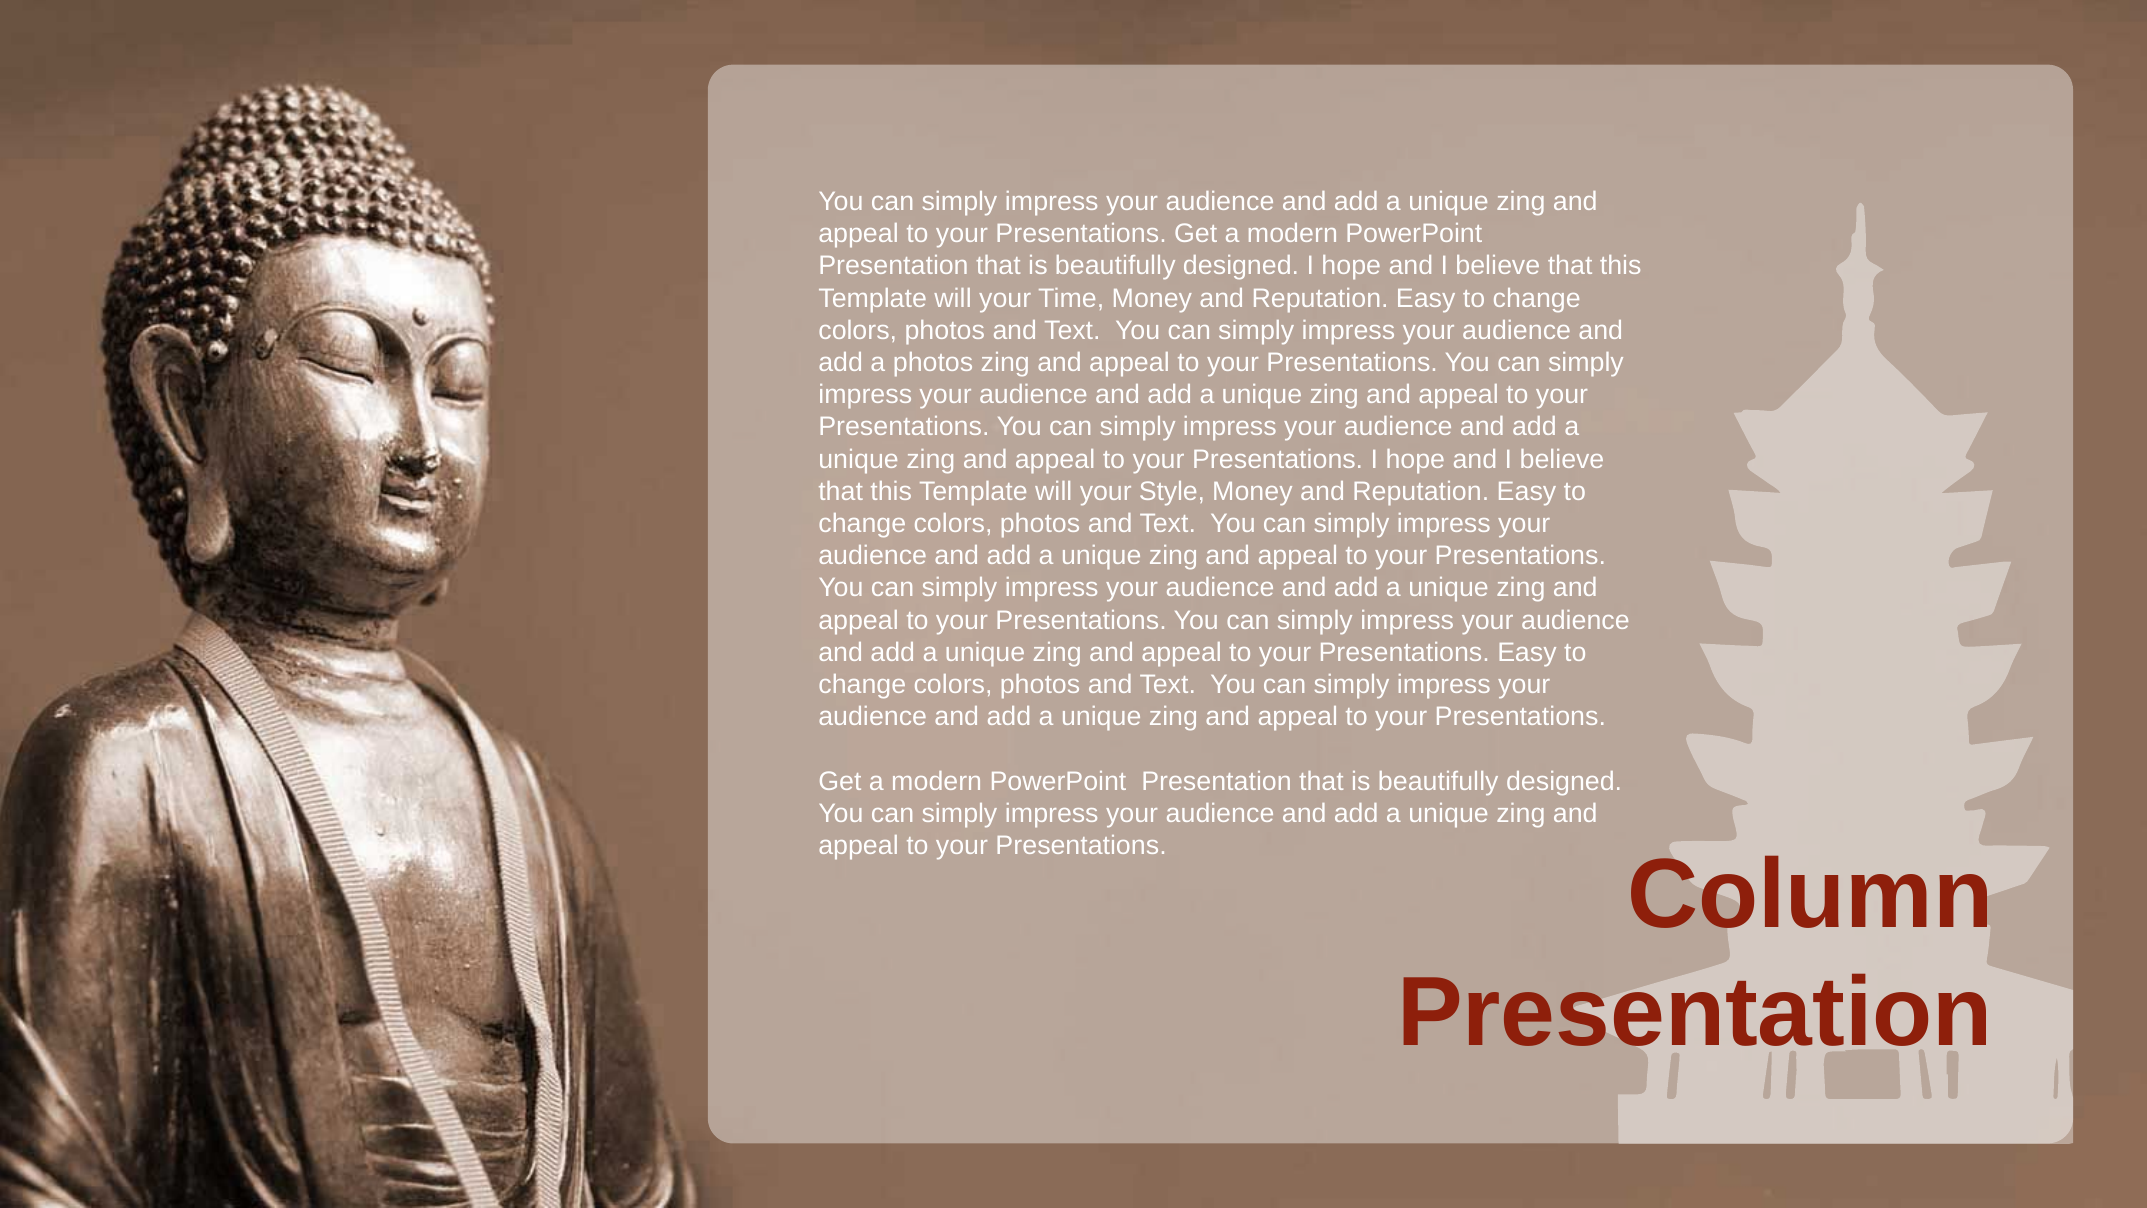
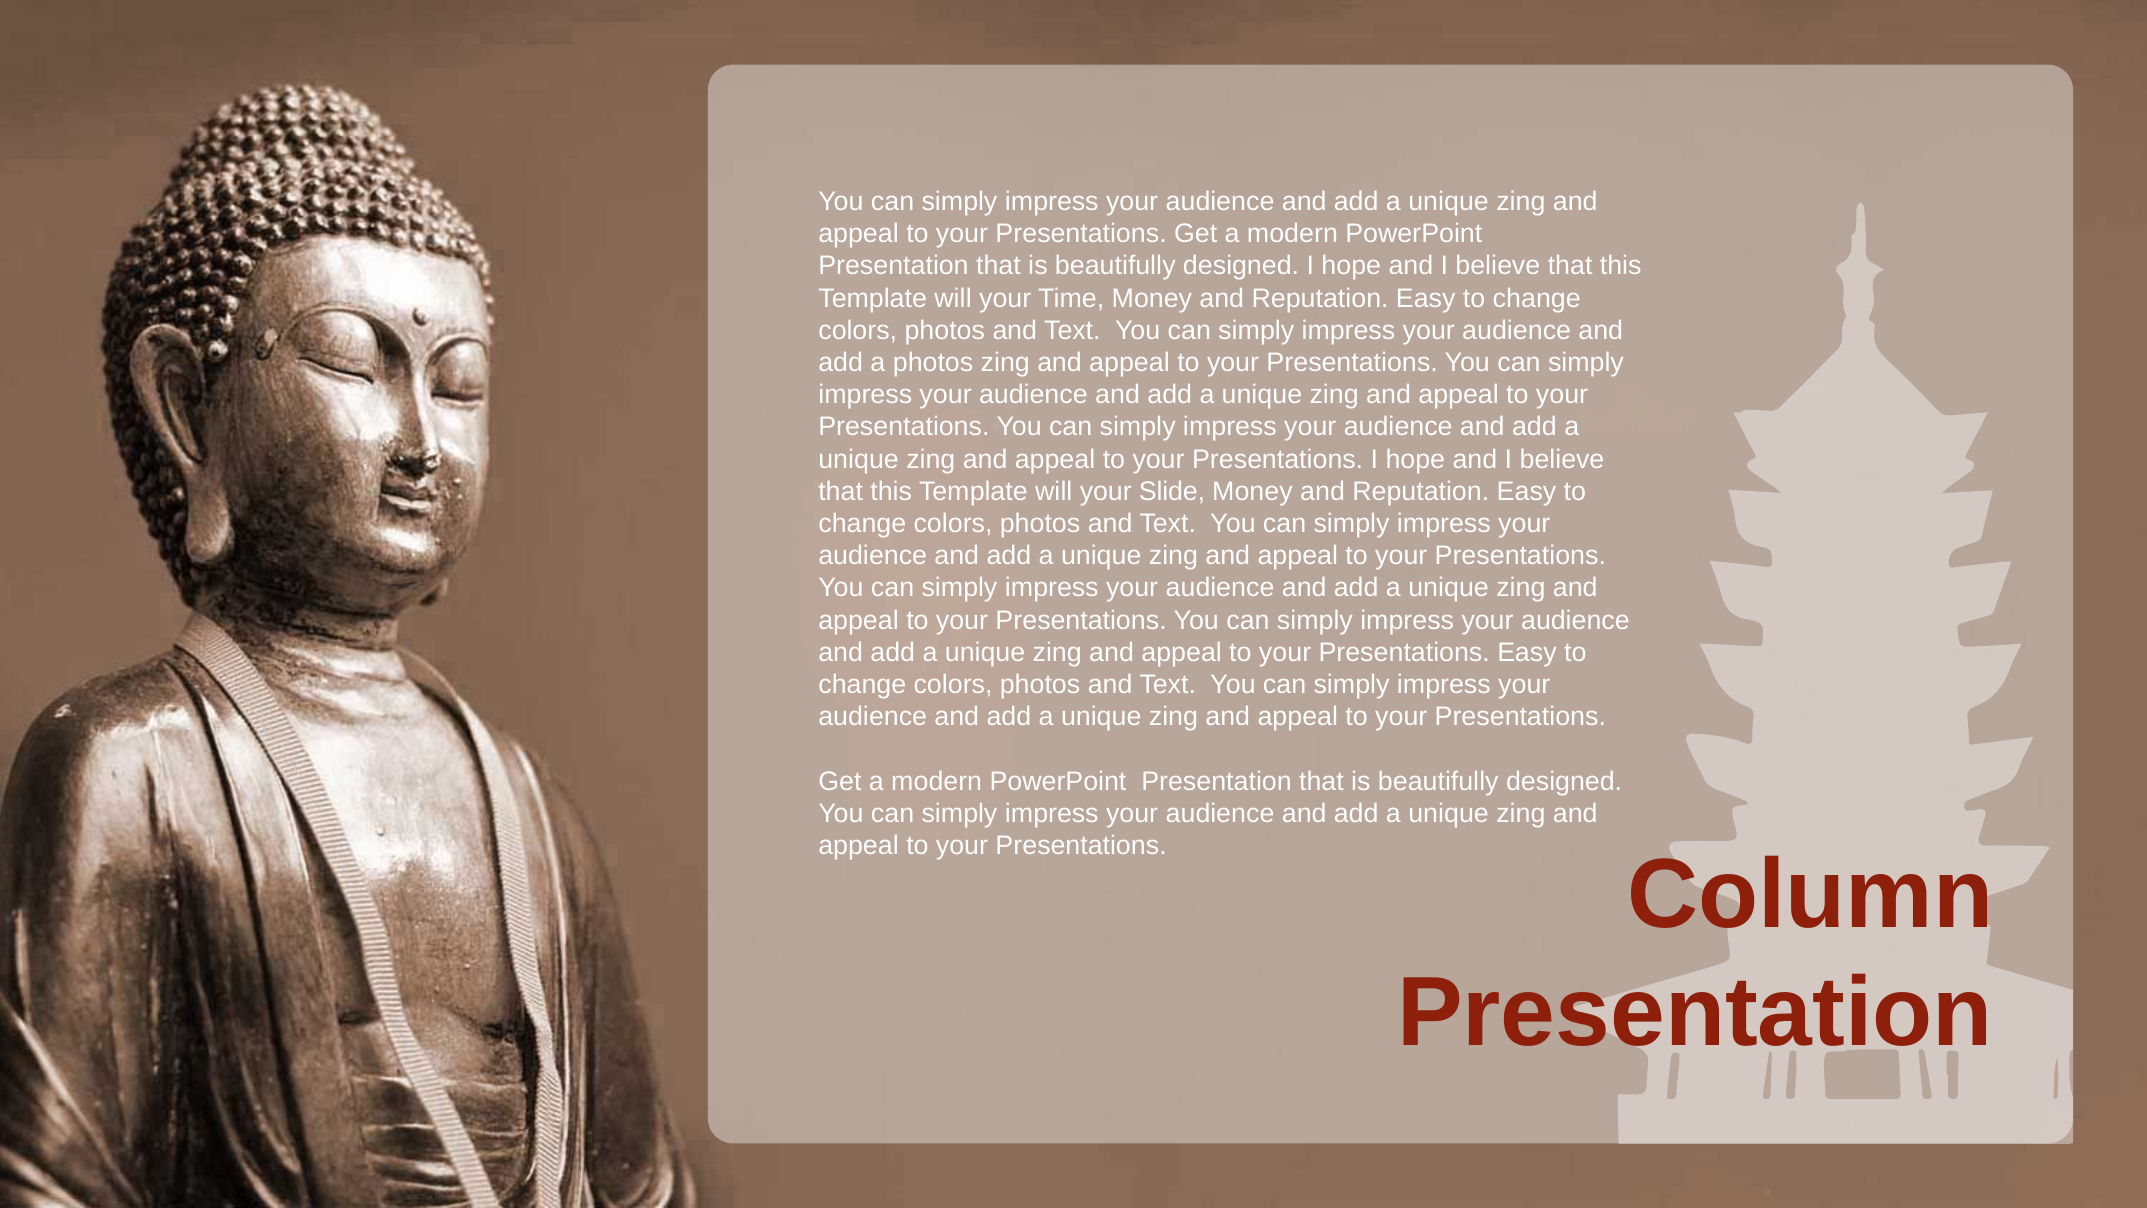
Style: Style -> Slide
